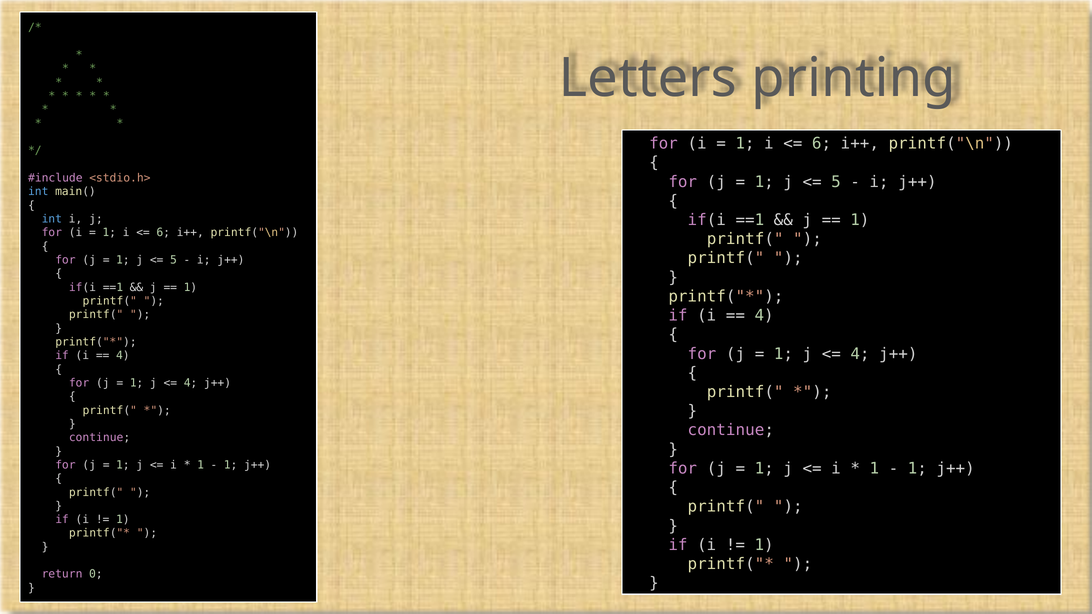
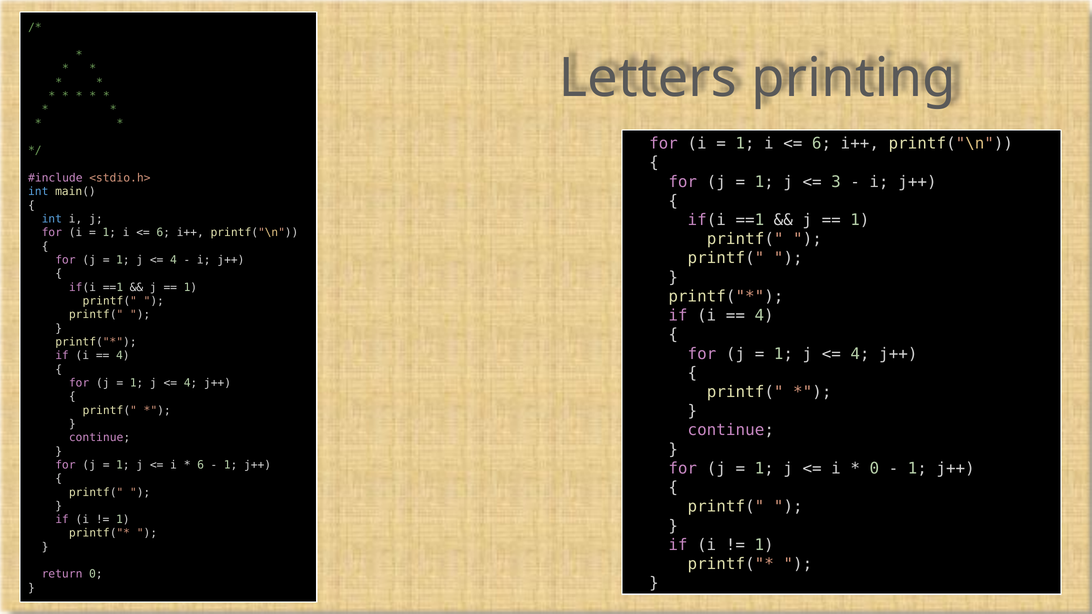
5 at (836, 182): 5 -> 3
5 at (174, 260): 5 -> 4
1 at (201, 465): 1 -> 6
1 at (874, 469): 1 -> 0
